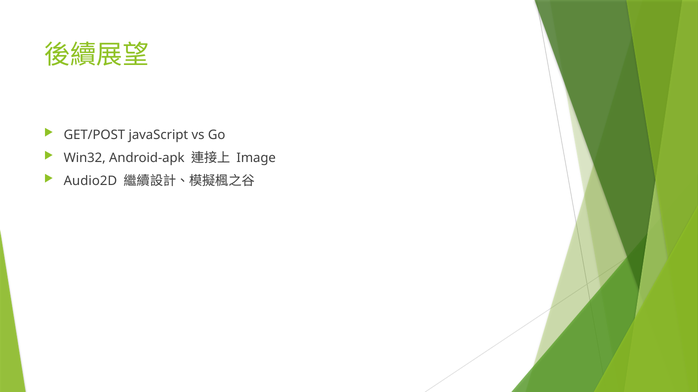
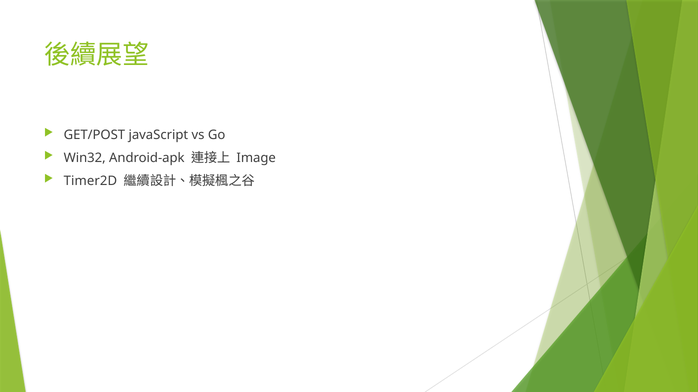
Audio2D: Audio2D -> Timer2D
